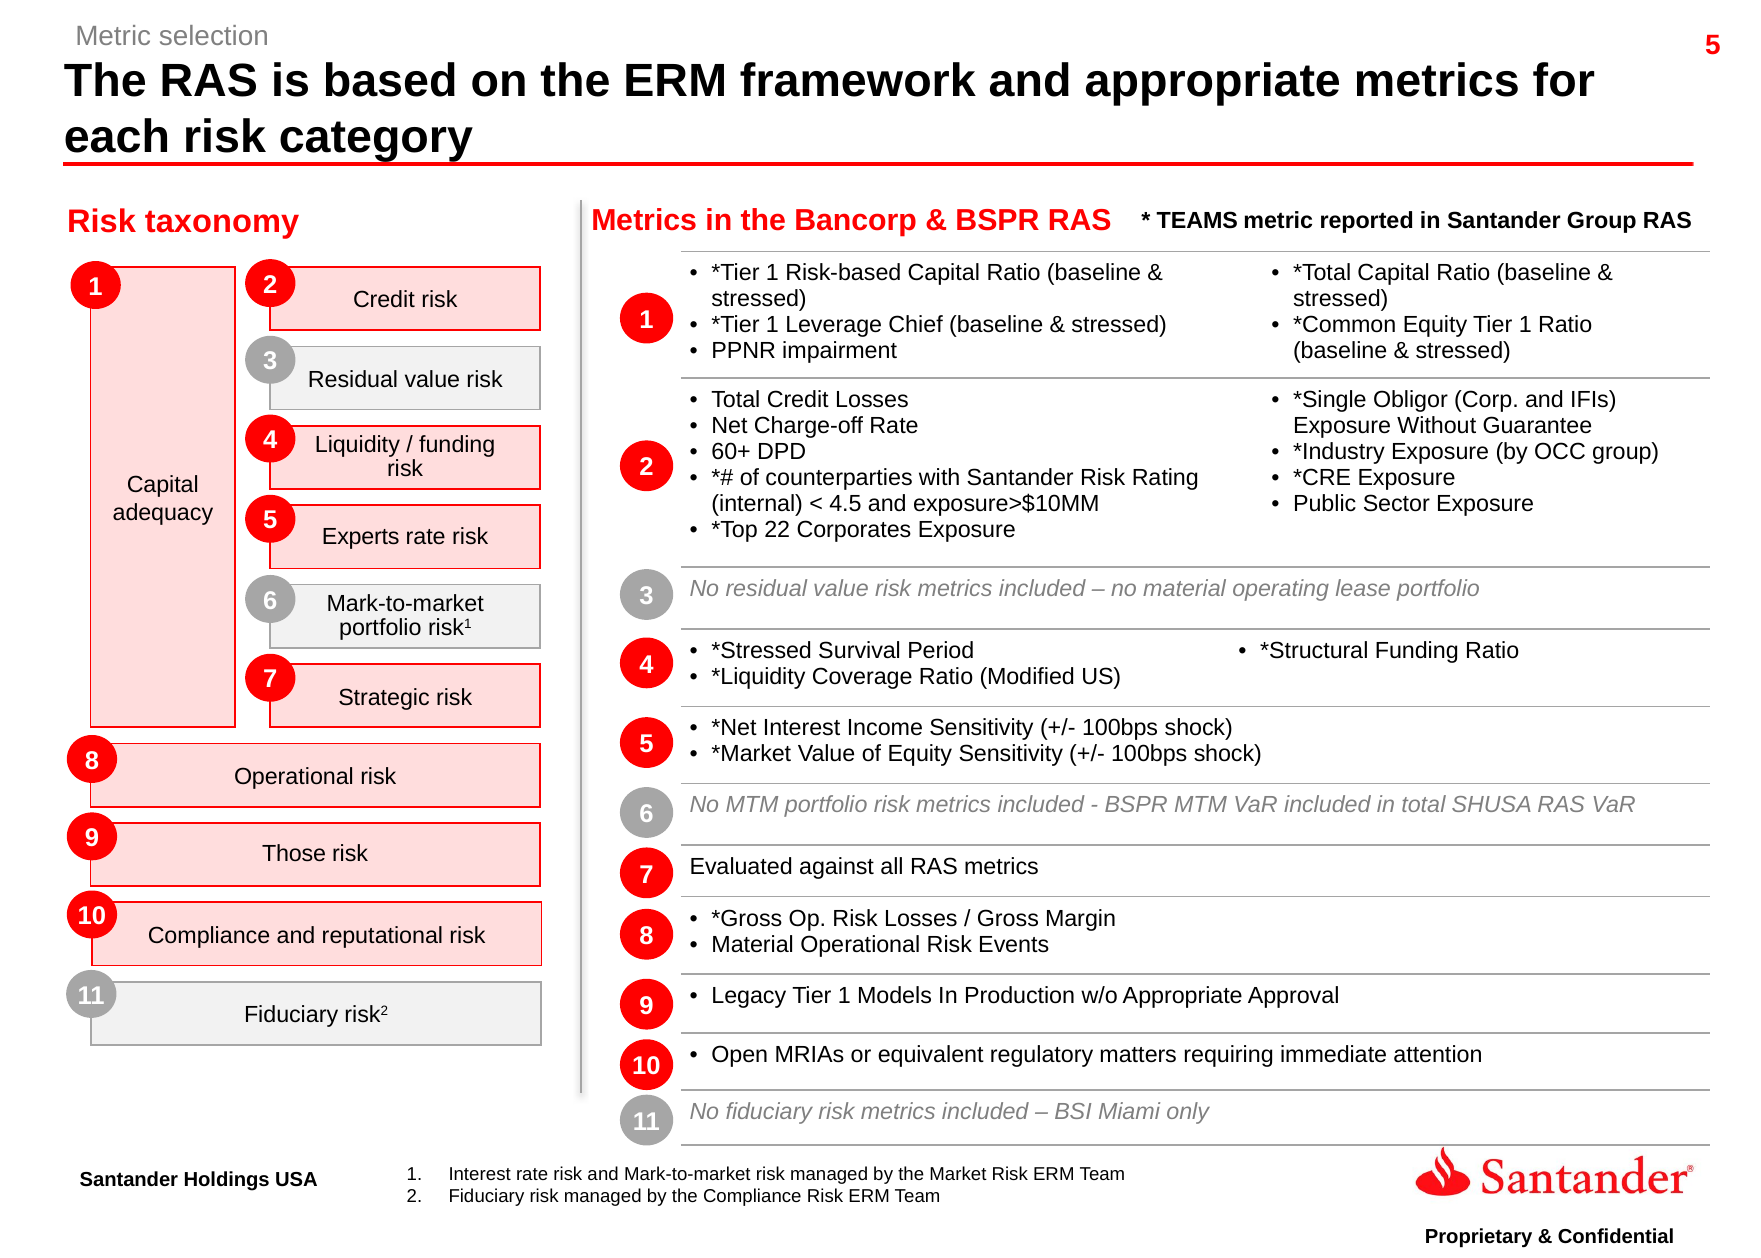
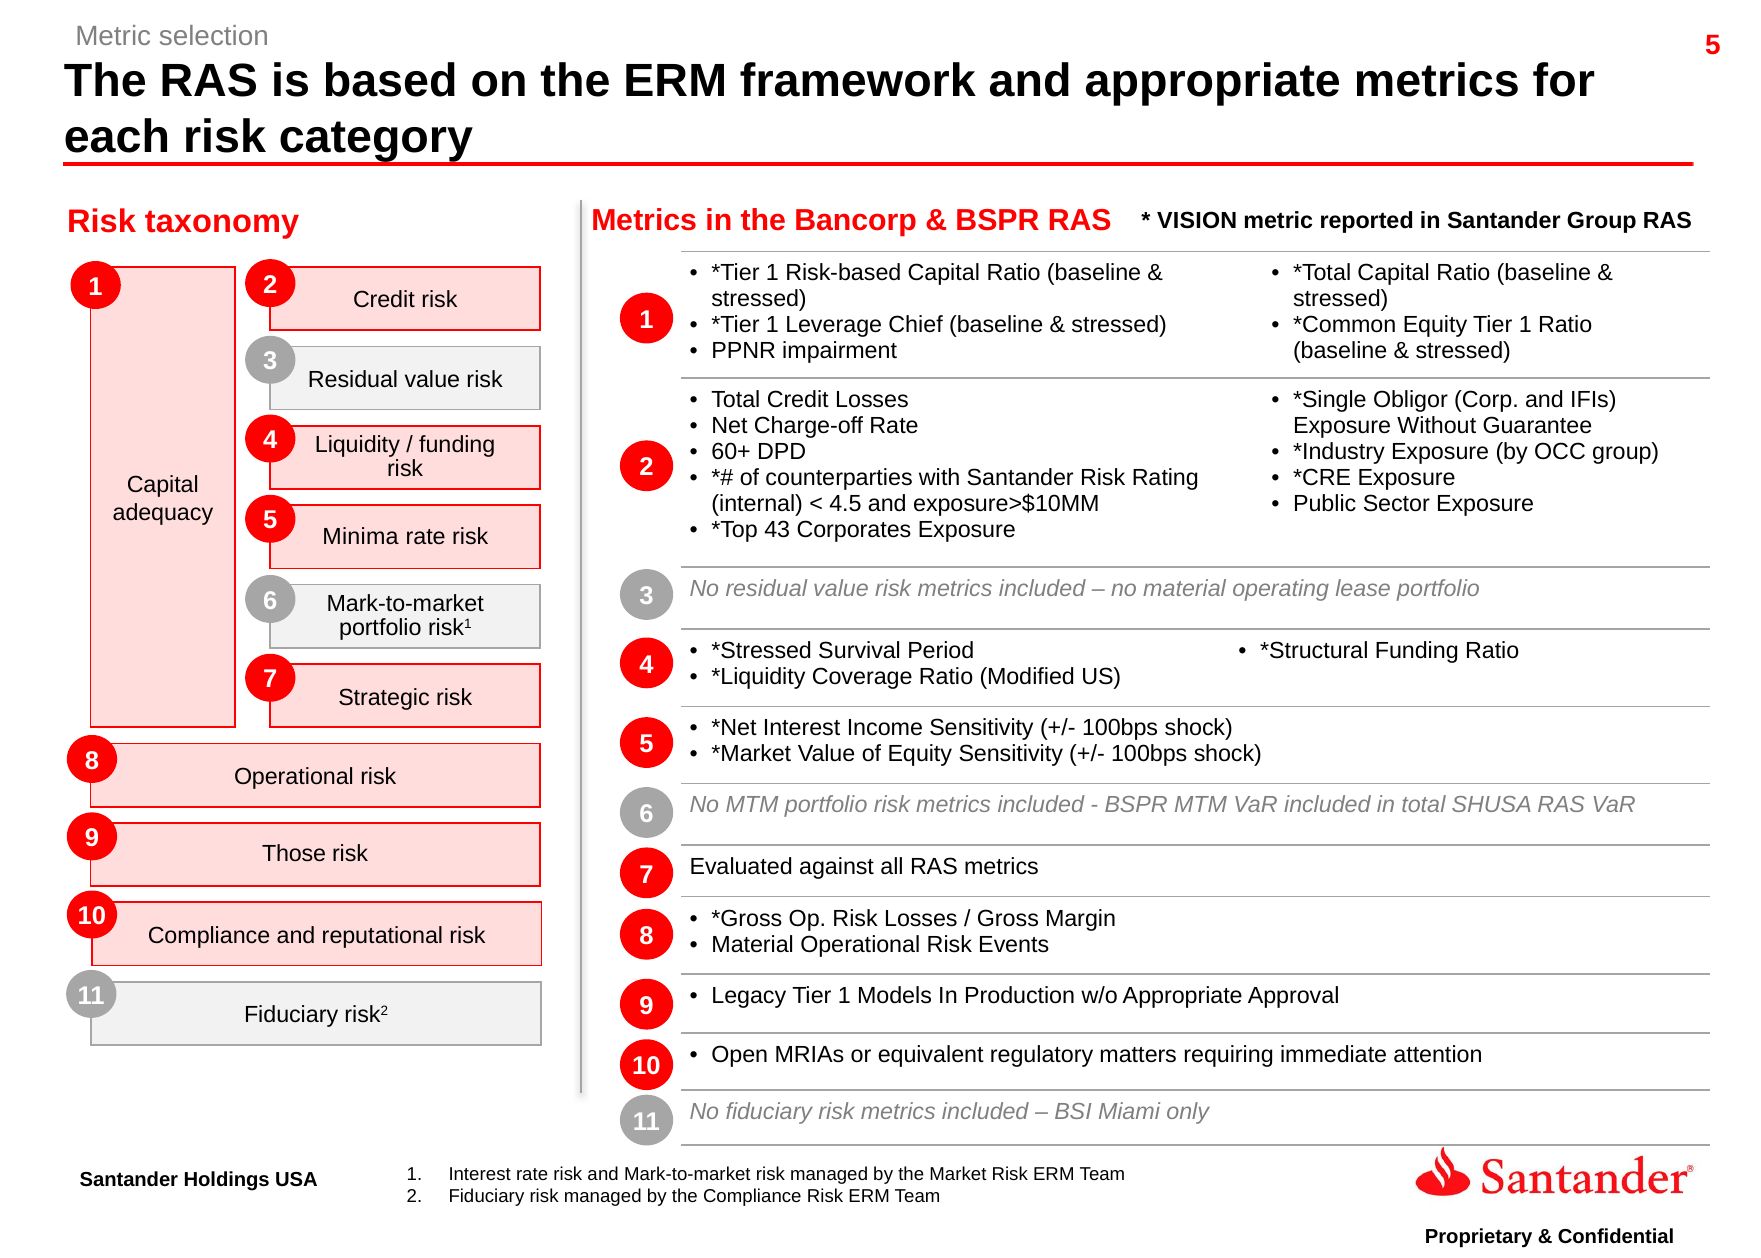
TEAMS: TEAMS -> VISION
22: 22 -> 43
Experts: Experts -> Minima
